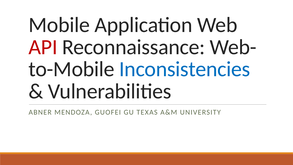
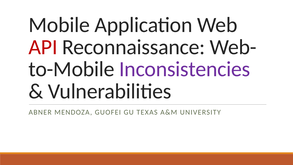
Inconsistencies colour: blue -> purple
